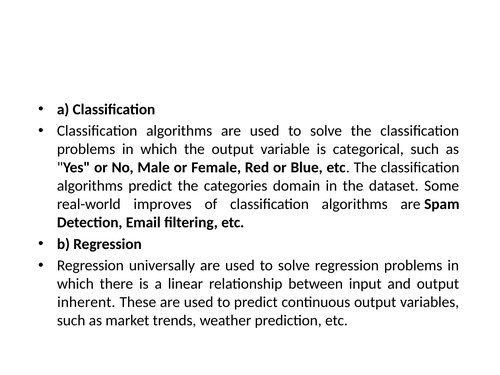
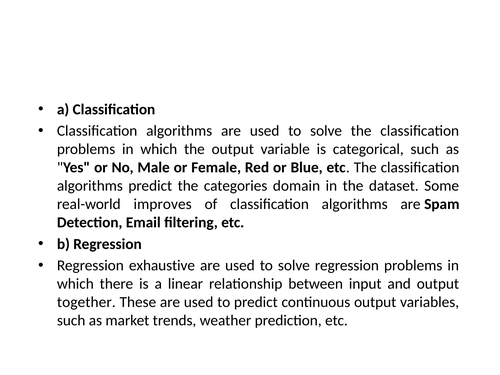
universally: universally -> exhaustive
inherent: inherent -> together
